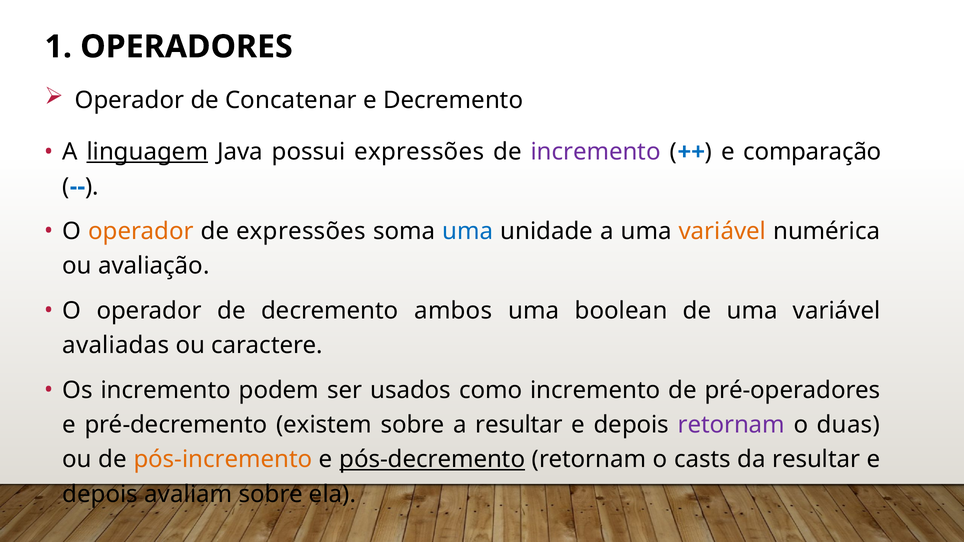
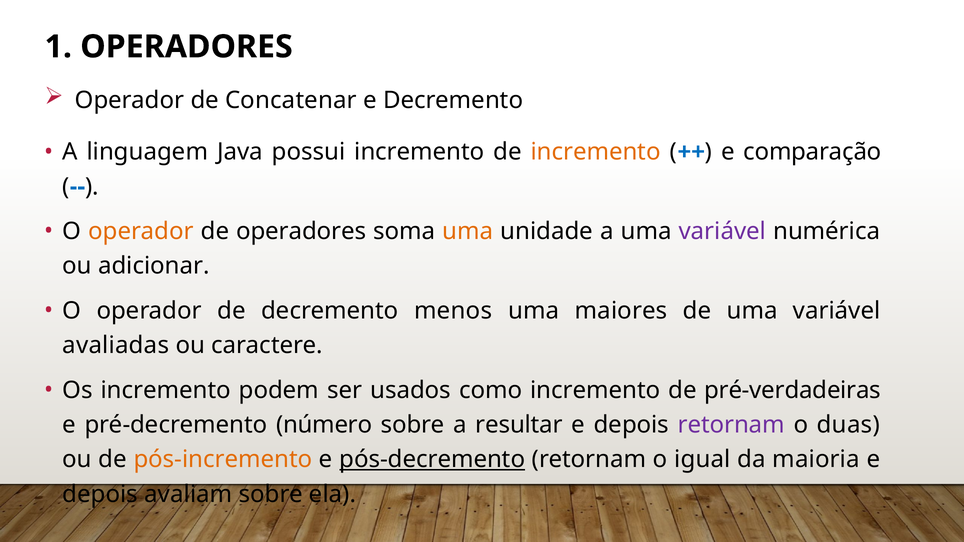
linguagem underline: present -> none
possui expressões: expressões -> incremento
incremento at (596, 152) colour: purple -> orange
de expressões: expressões -> operadores
uma at (468, 231) colour: blue -> orange
variável at (722, 231) colour: orange -> purple
avaliação: avaliação -> adicionar
ambos: ambos -> menos
boolean: boolean -> maiores
pré-operadores: pré-operadores -> pré-verdadeiras
existem: existem -> número
casts: casts -> igual
da resultar: resultar -> maioria
